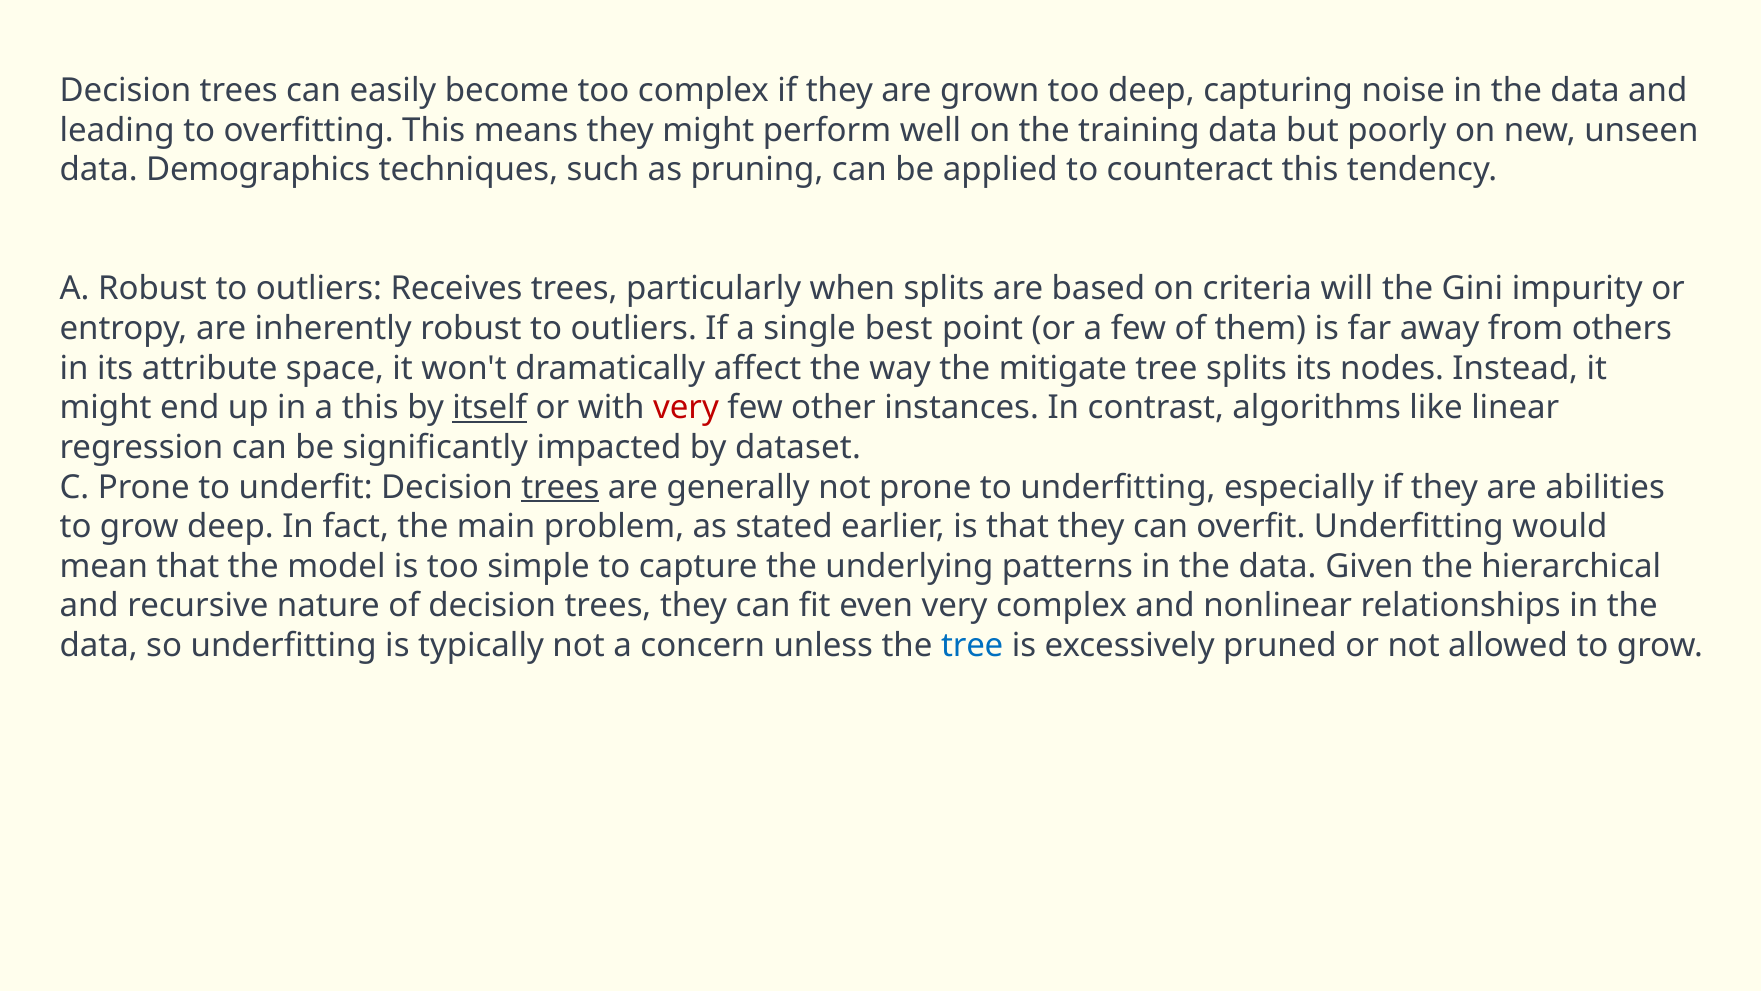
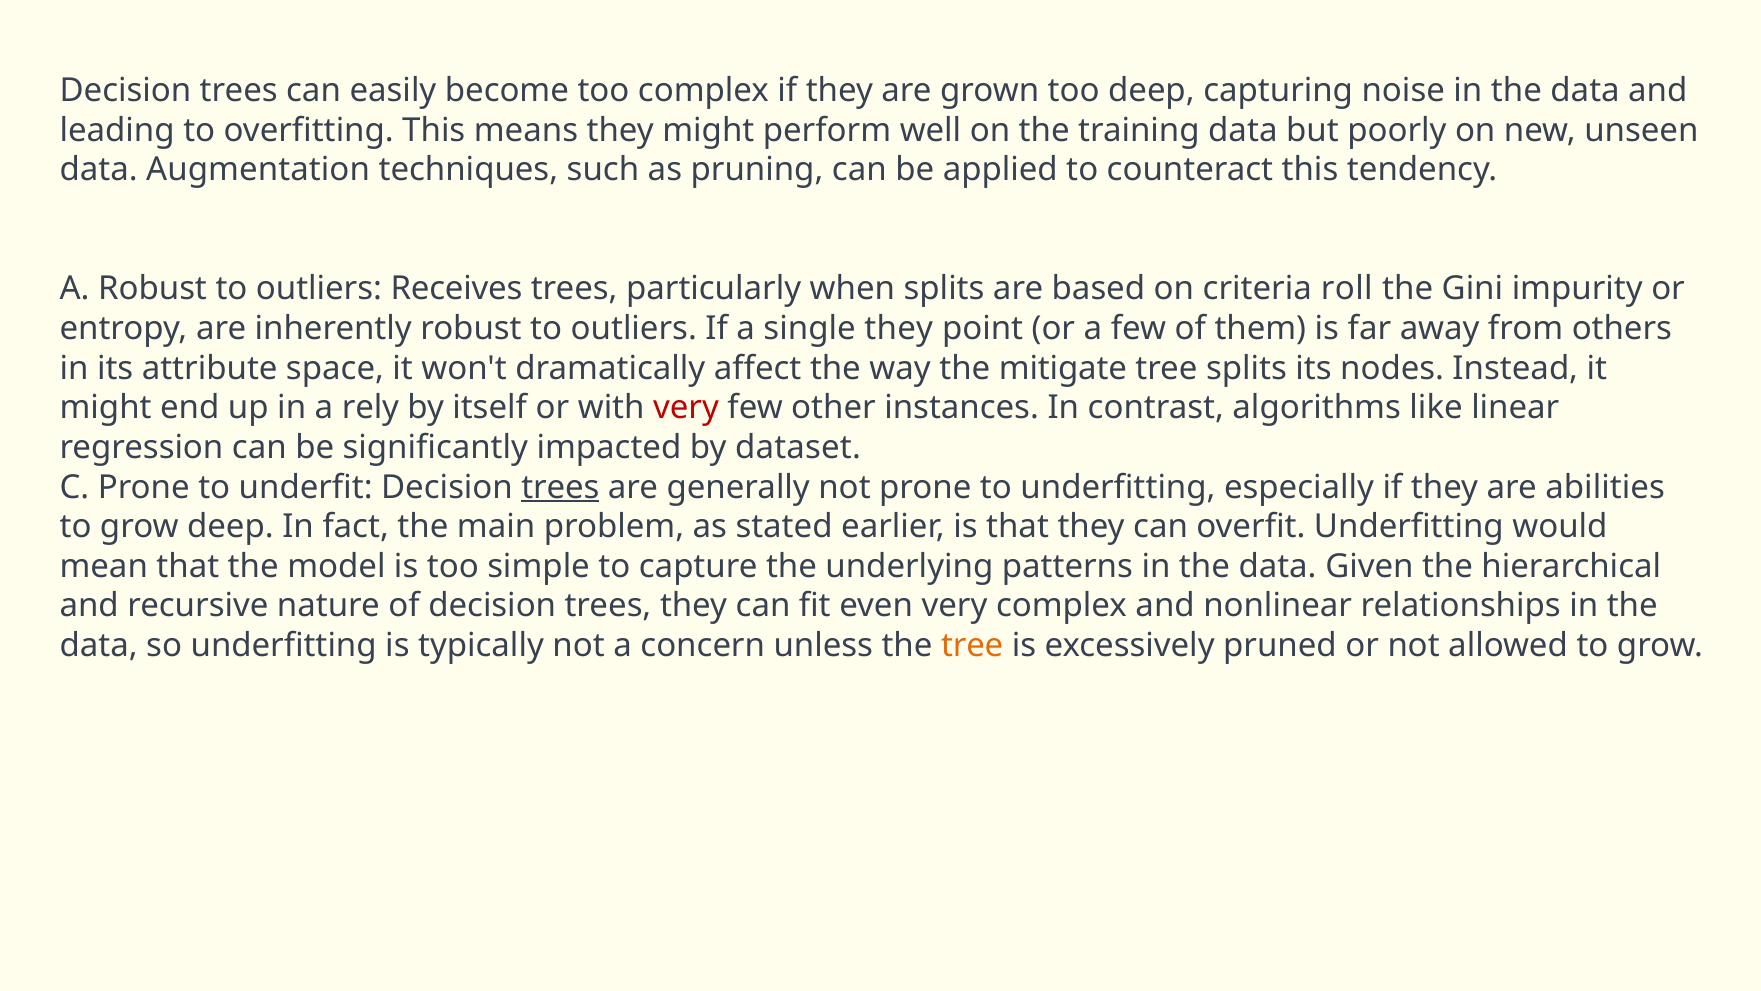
Demographics: Demographics -> Augmentation
will: will -> roll
single best: best -> they
a this: this -> rely
itself underline: present -> none
tree at (972, 645) colour: blue -> orange
